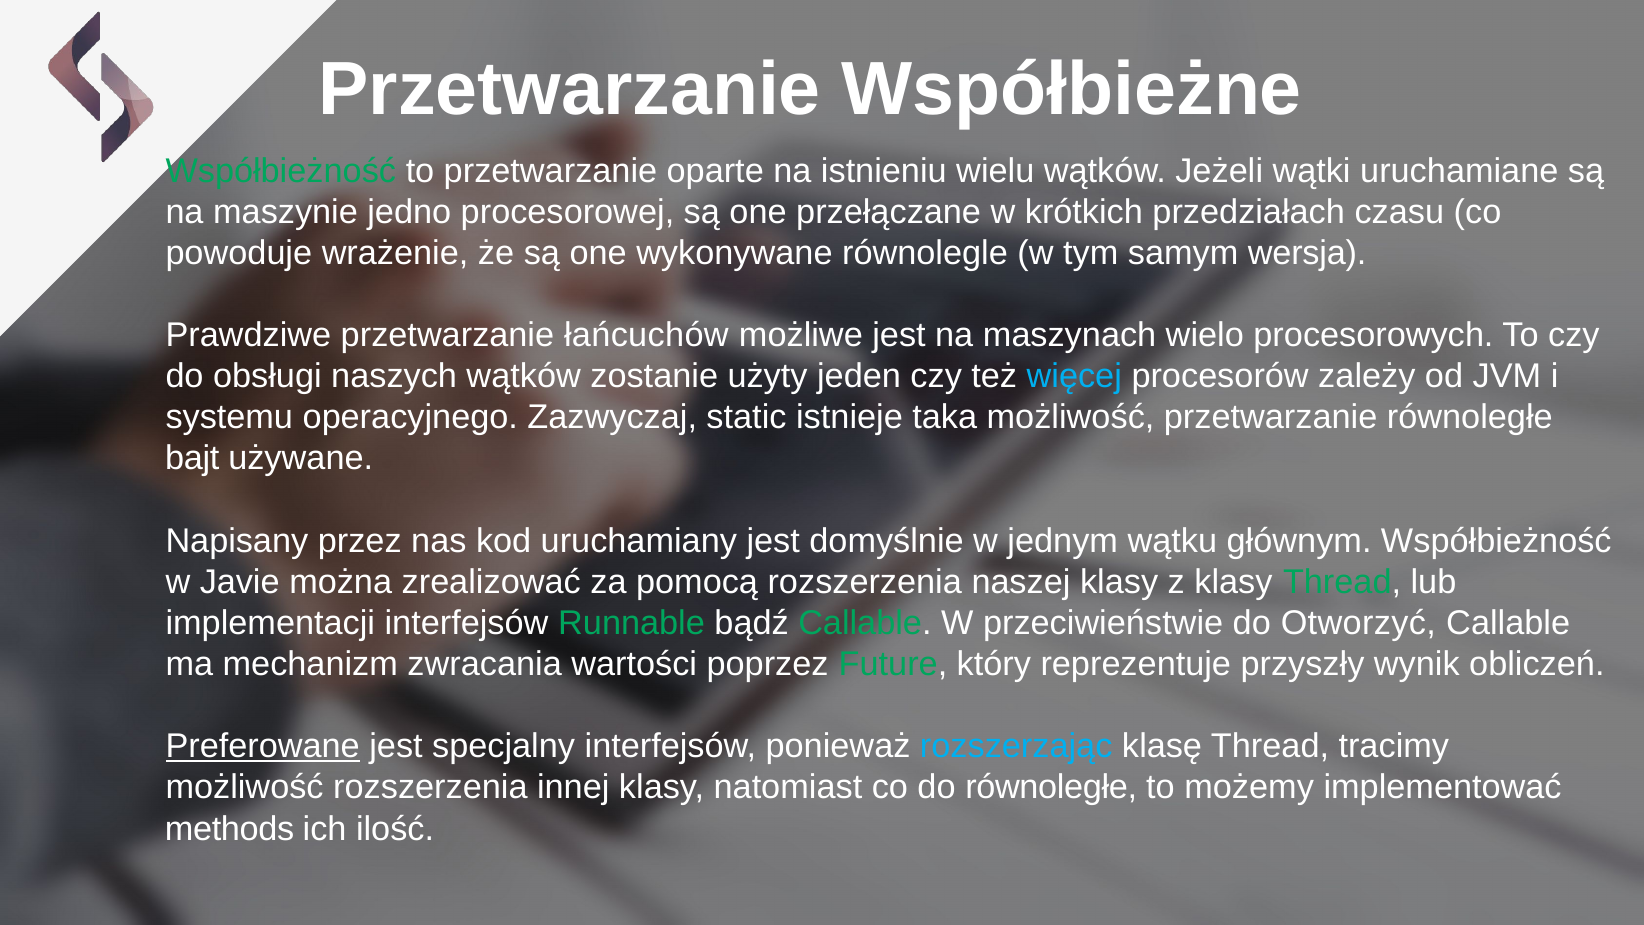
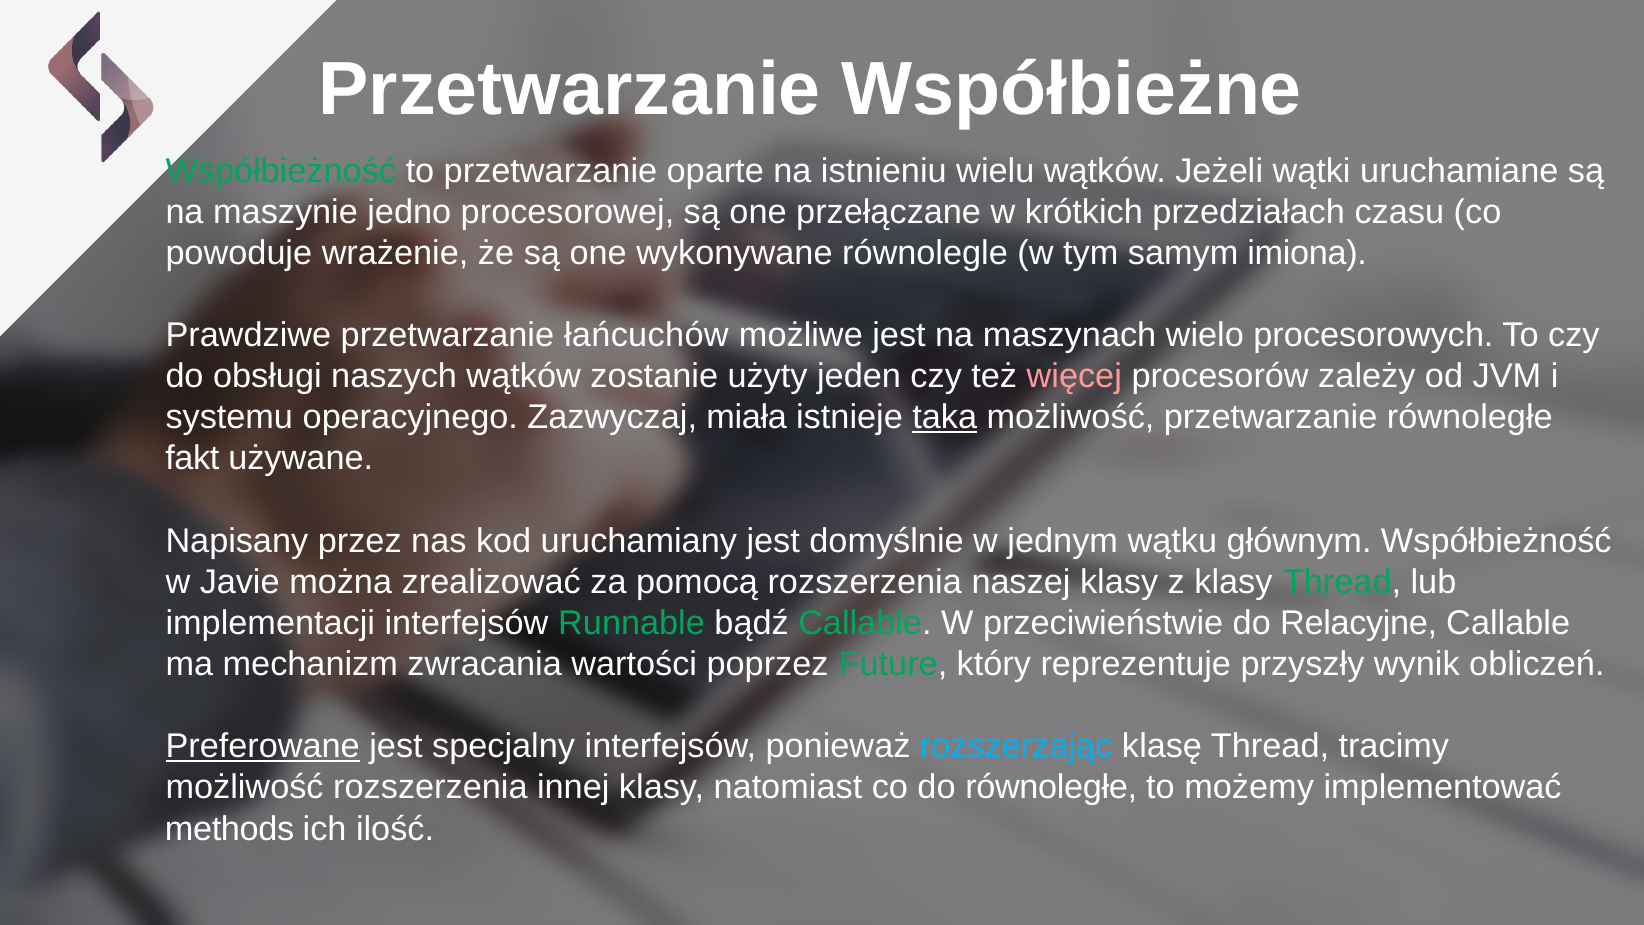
wersja: wersja -> imiona
więcej colour: light blue -> pink
static: static -> miała
taka underline: none -> present
bajt: bajt -> fakt
Otworzyć: Otworzyć -> Relacyjne
